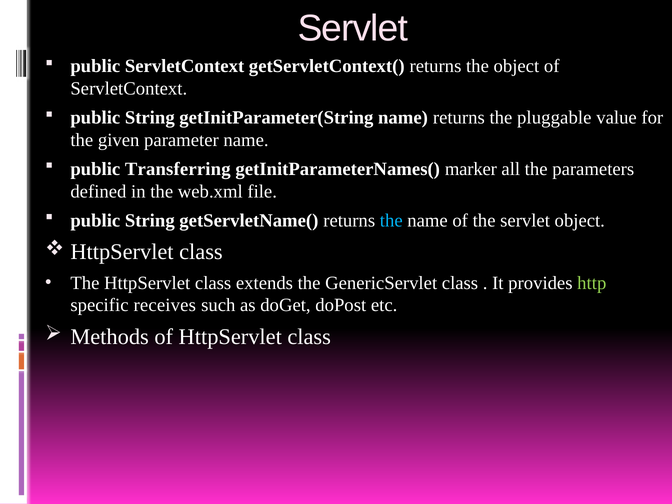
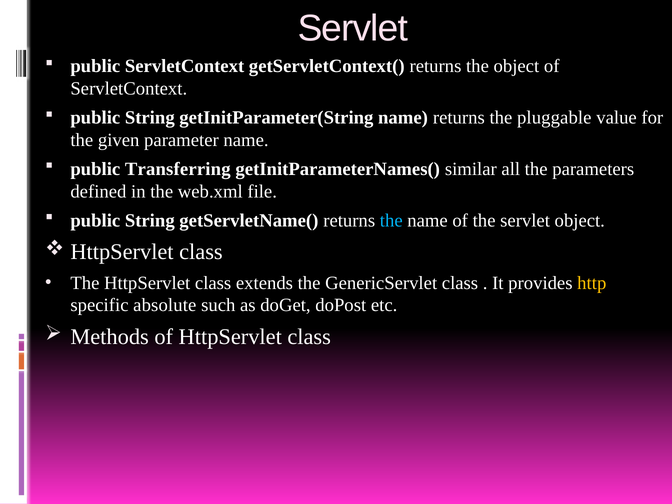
marker: marker -> similar
http colour: light green -> yellow
receives: receives -> absolute
